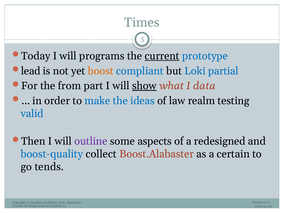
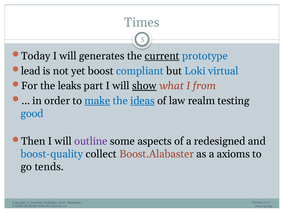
programs: programs -> generates
boost at (101, 71) colour: orange -> black
partial: partial -> virtual
from: from -> leaks
data: data -> from
make underline: none -> present
ideas underline: none -> present
valid: valid -> good
certain: certain -> axioms
